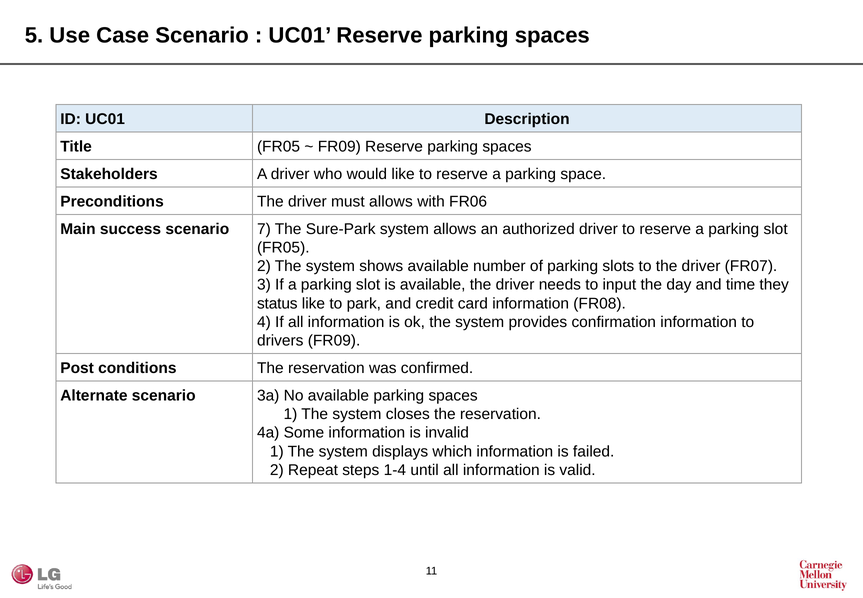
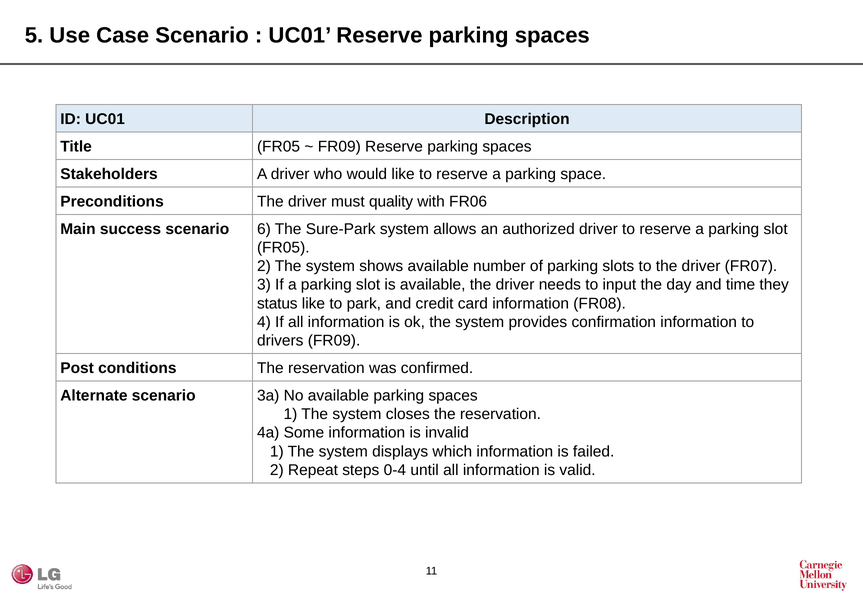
must allows: allows -> quality
7: 7 -> 6
1-4: 1-4 -> 0-4
